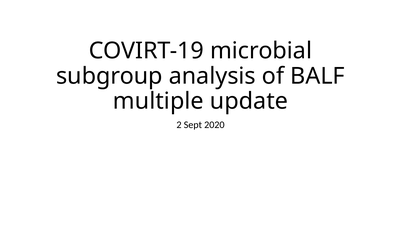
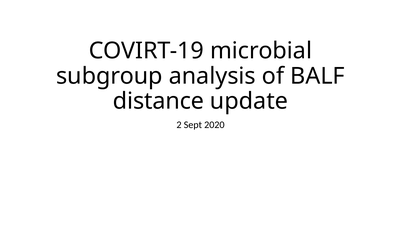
multiple: multiple -> distance
